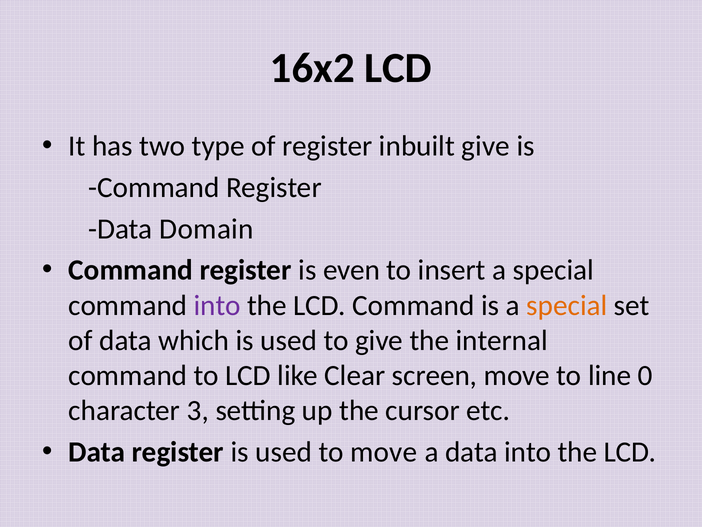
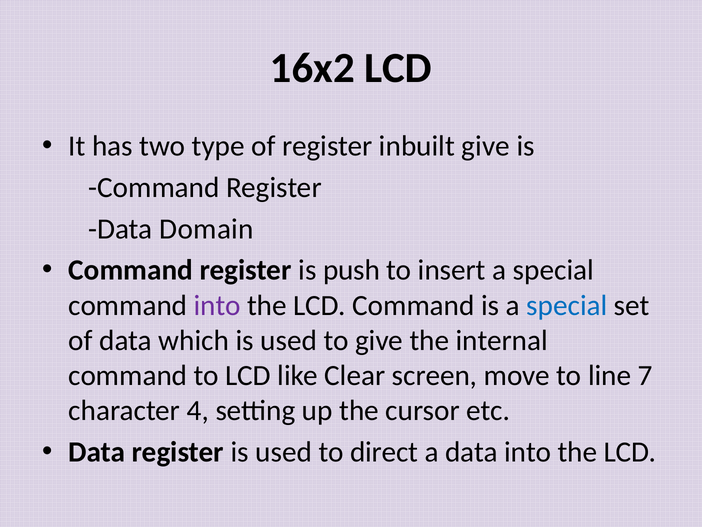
even: even -> push
special at (567, 305) colour: orange -> blue
0: 0 -> 7
3: 3 -> 4
to move: move -> direct
